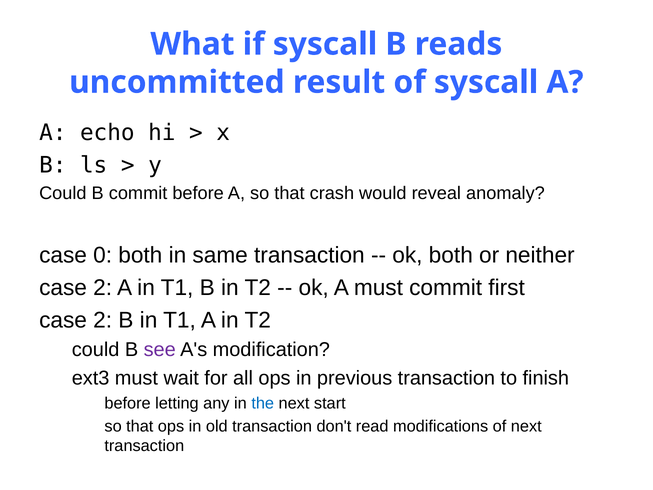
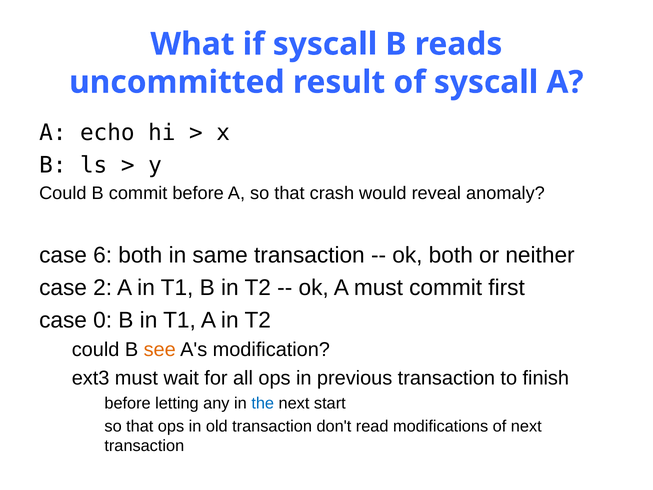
0: 0 -> 6
2 at (103, 320): 2 -> 0
see colour: purple -> orange
